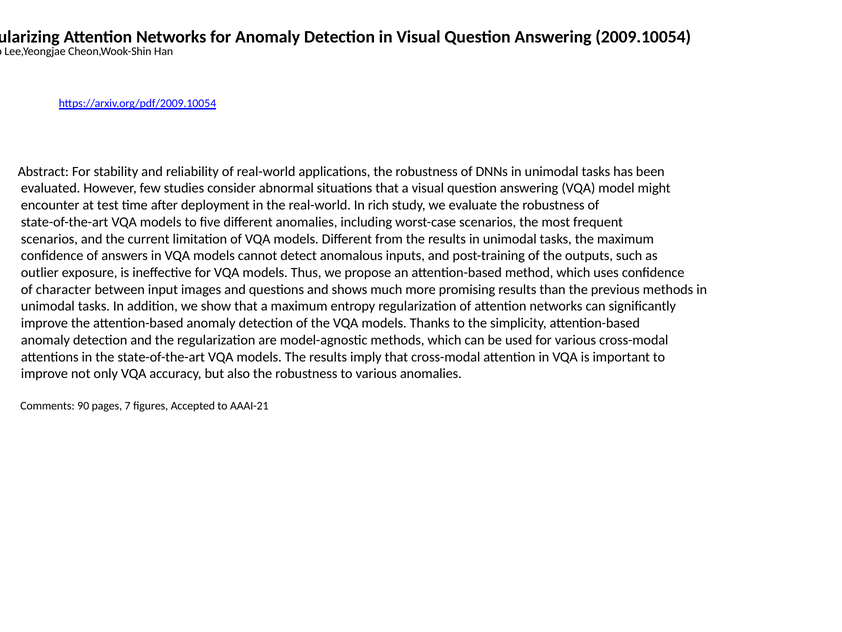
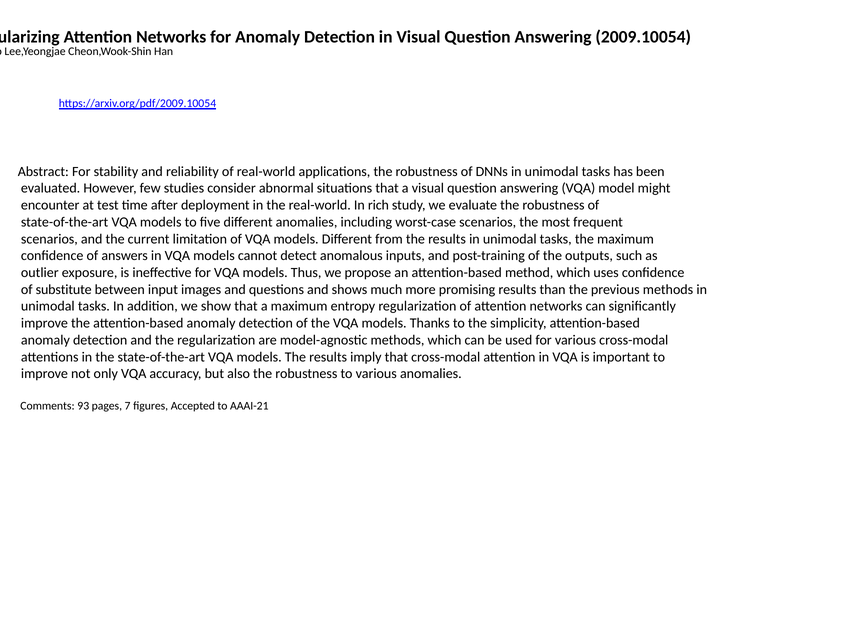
character: character -> substitute
90: 90 -> 93
